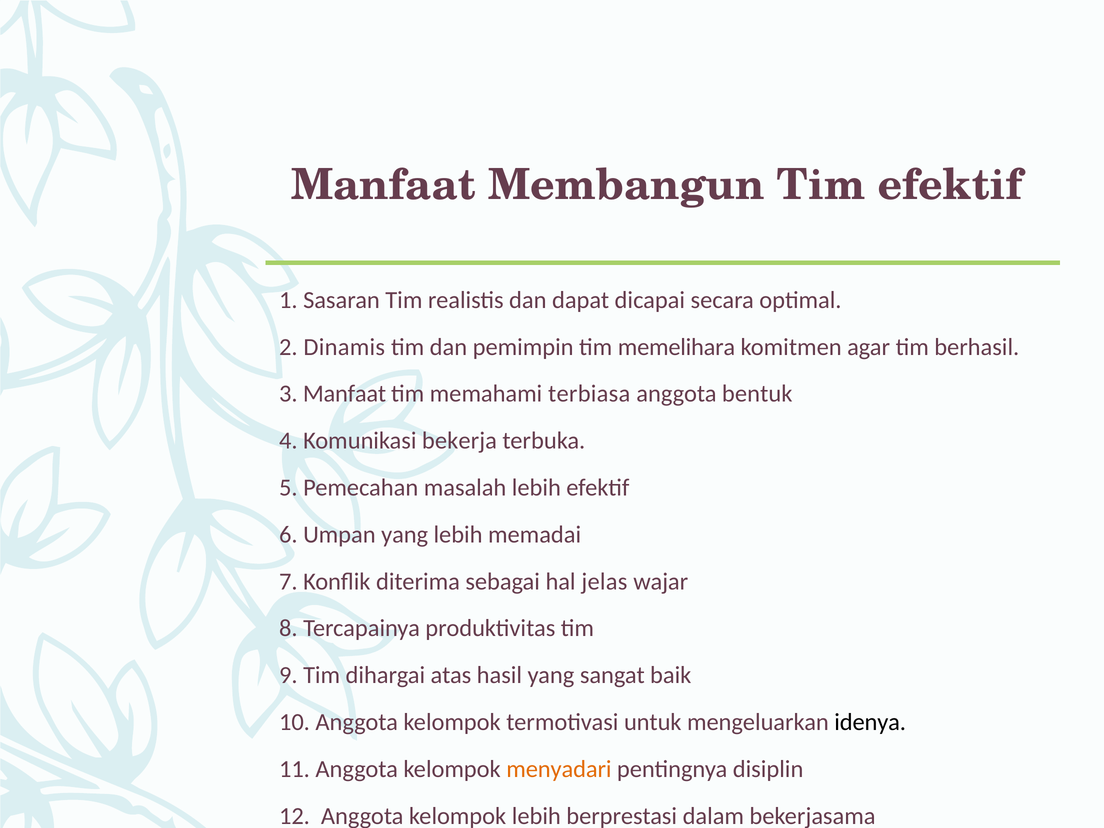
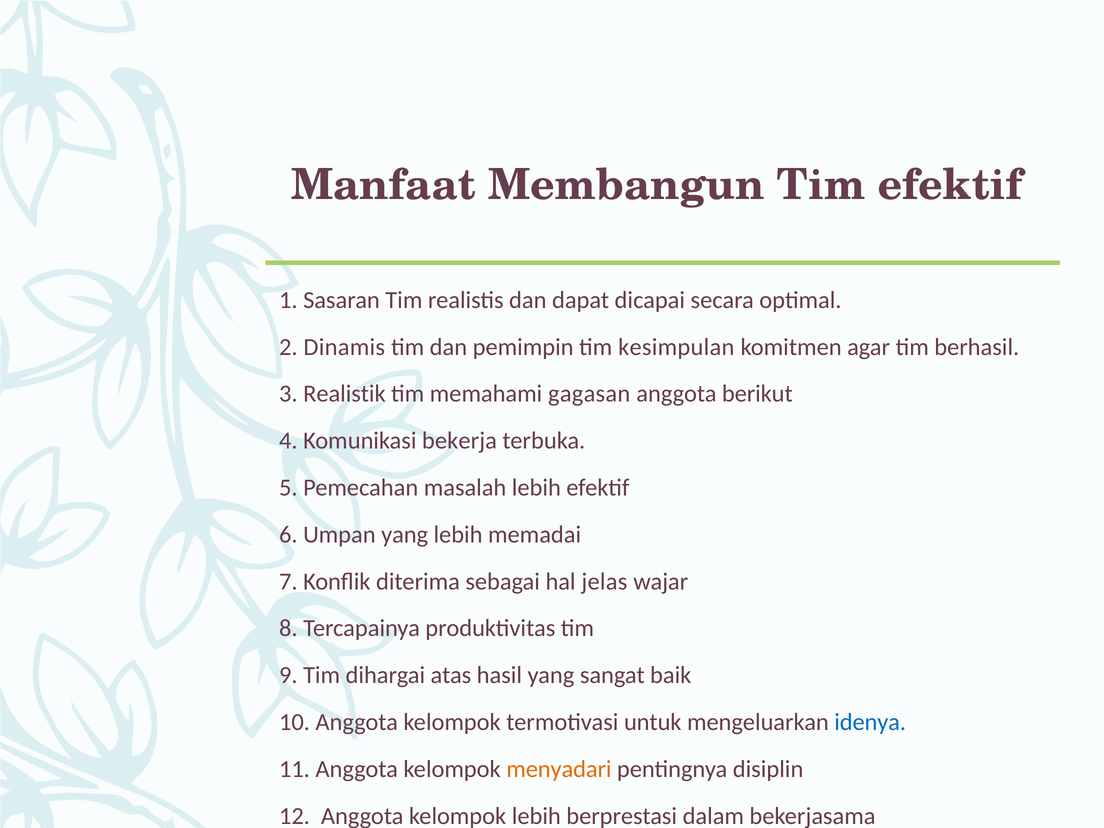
memelihara: memelihara -> kesimpulan
3 Manfaat: Manfaat -> Realistik
terbiasa: terbiasa -> gagasan
bentuk: bentuk -> berikut
idenya colour: black -> blue
